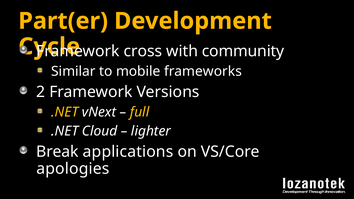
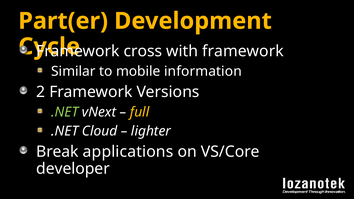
with community: community -> framework
frameworks: frameworks -> information
.NET at (65, 112) colour: yellow -> light green
apologies: apologies -> developer
